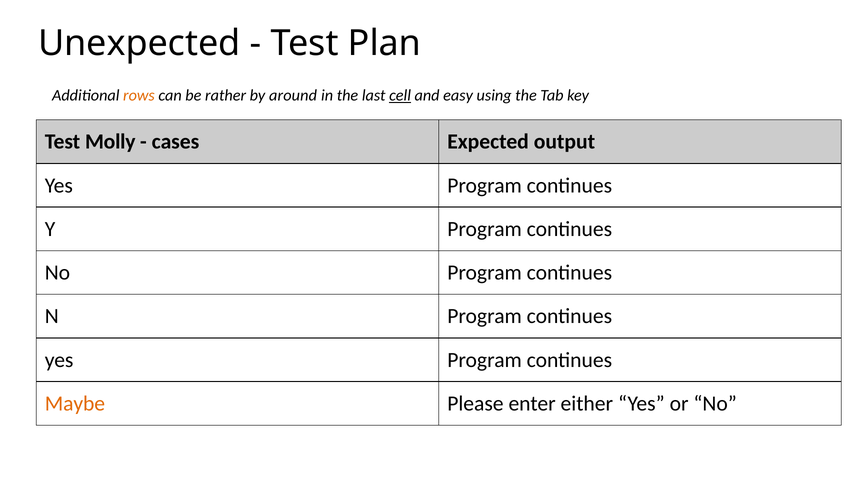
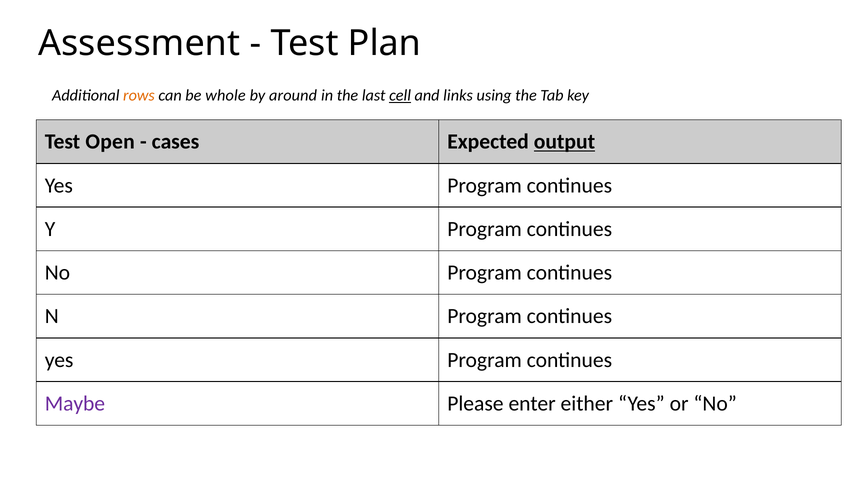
Unexpected: Unexpected -> Assessment
rather: rather -> whole
easy: easy -> links
Molly: Molly -> Open
output underline: none -> present
Maybe colour: orange -> purple
